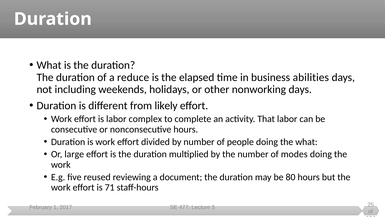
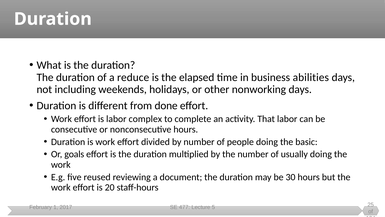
likely: likely -> done
the what: what -> basic
large: large -> goals
modes: modes -> usually
80: 80 -> 30
71: 71 -> 20
